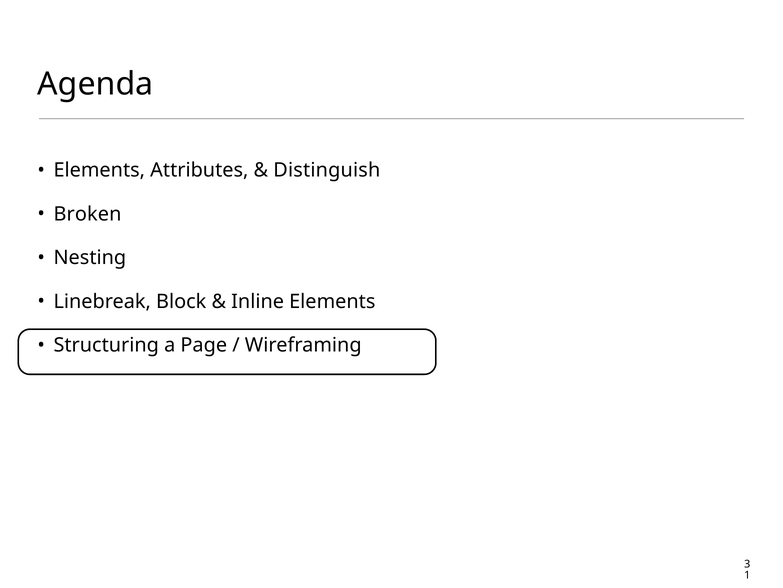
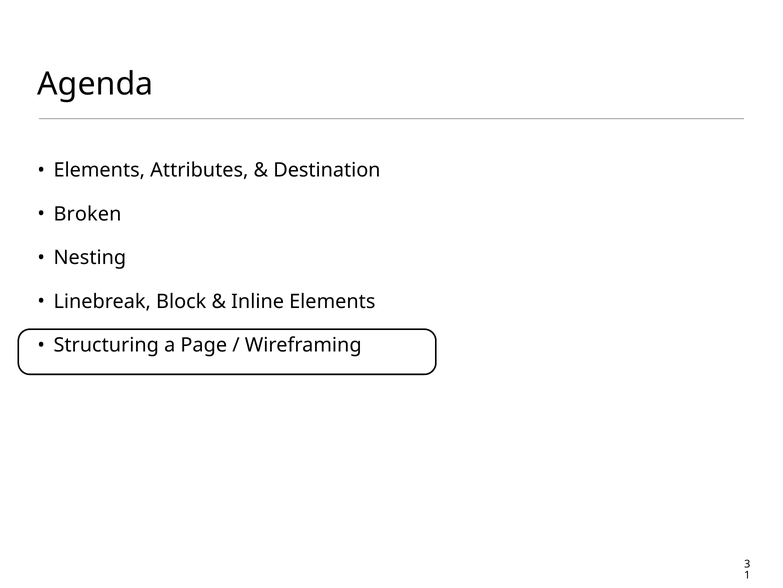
Distinguish: Distinguish -> Destination
